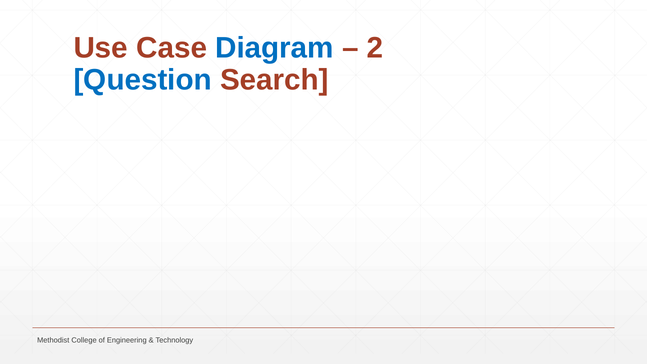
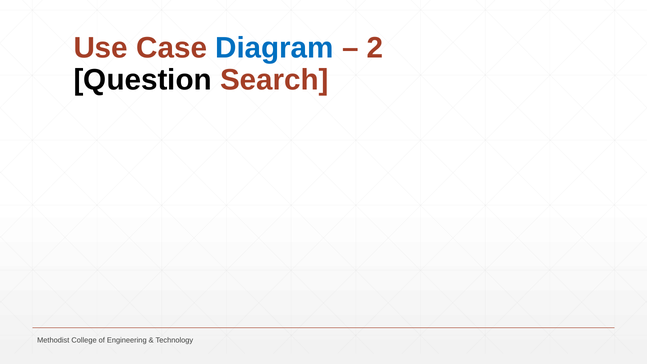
Question colour: blue -> black
